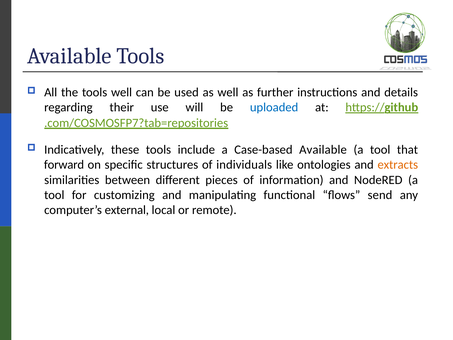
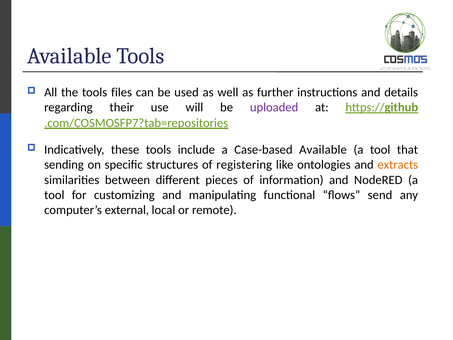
tools well: well -> files
uploaded colour: blue -> purple
forward: forward -> sending
individuals: individuals -> registering
